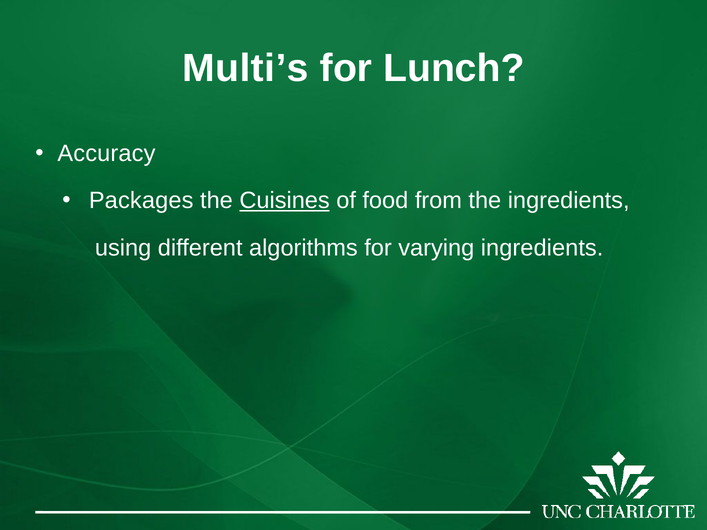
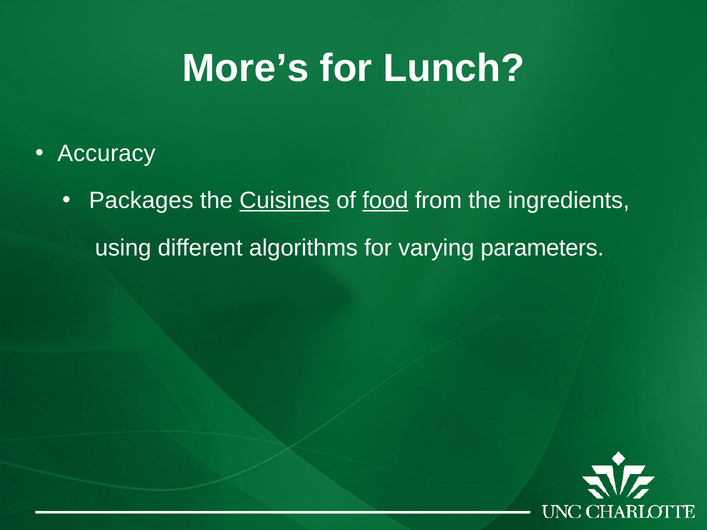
Multi’s: Multi’s -> More’s
food underline: none -> present
varying ingredients: ingredients -> parameters
